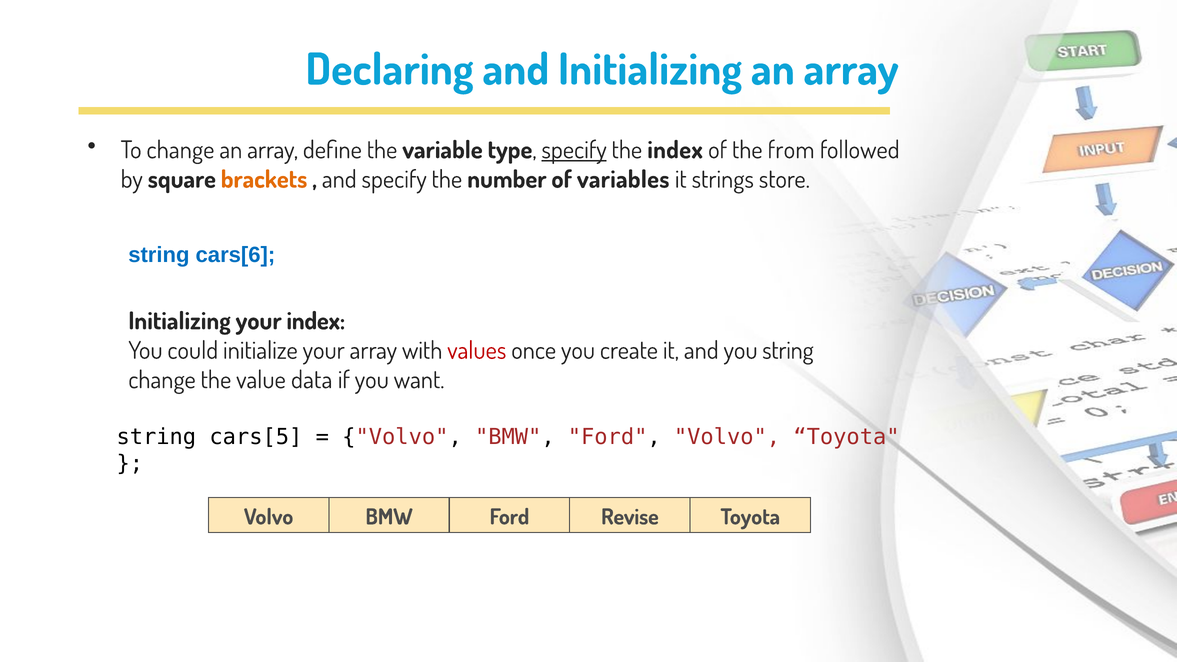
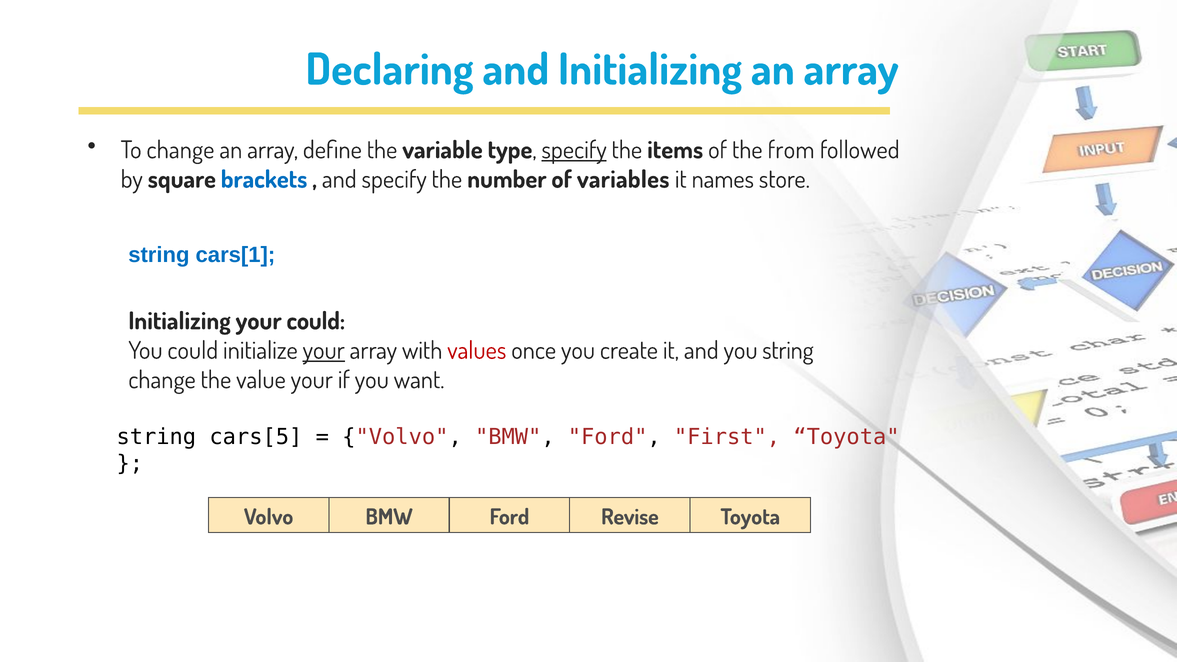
the index: index -> items
brackets colour: orange -> blue
strings: strings -> names
cars[6: cars[6 -> cars[1
your index: index -> could
your at (324, 351) underline: none -> present
value data: data -> your
Ford Volvo: Volvo -> First
